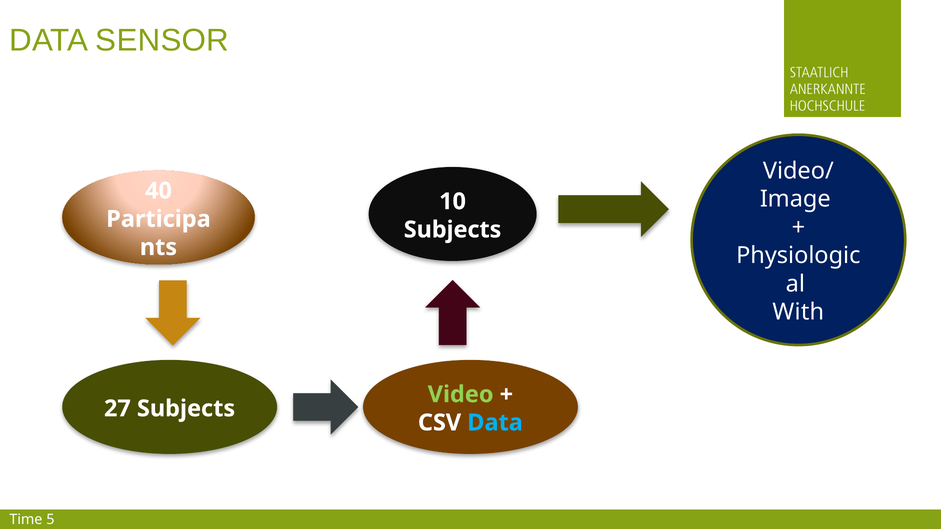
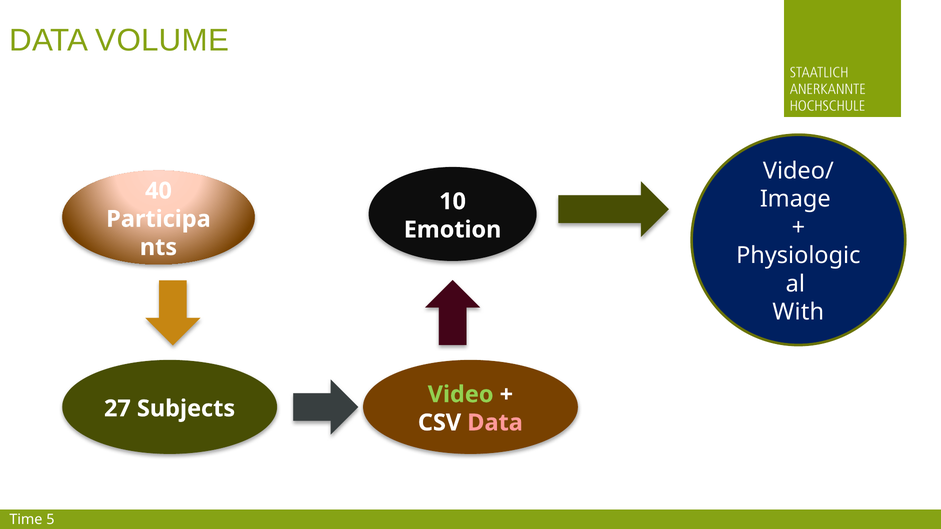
SENSOR: SENSOR -> VOLUME
Subjects at (453, 230): Subjects -> Emotion
Data at (495, 423) colour: light blue -> pink
